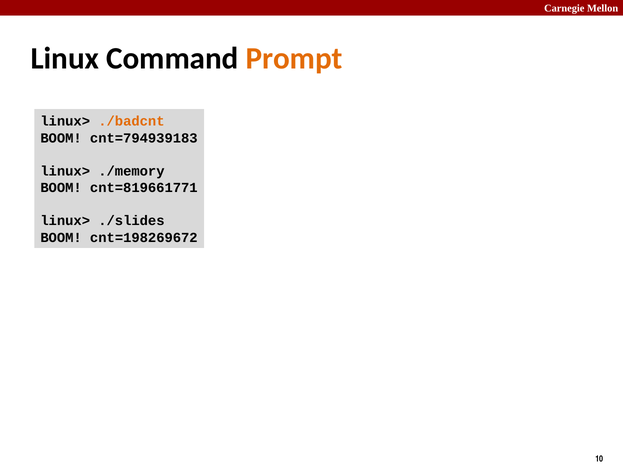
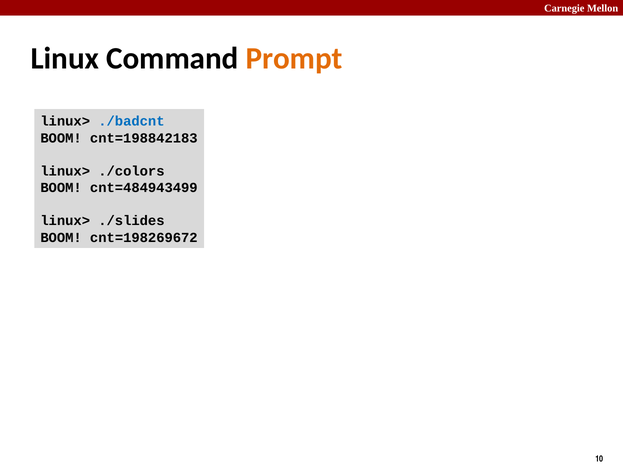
./badcnt colour: orange -> blue
cnt=794939183: cnt=794939183 -> cnt=198842183
./memory: ./memory -> ./colors
cnt=819661771: cnt=819661771 -> cnt=484943499
